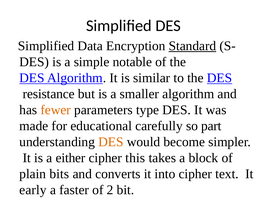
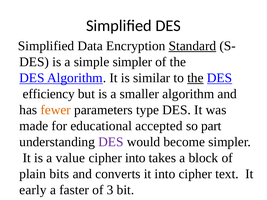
simple notable: notable -> simpler
the at (195, 78) underline: none -> present
resistance: resistance -> efficiency
carefully: carefully -> accepted
DES at (111, 142) colour: orange -> purple
either: either -> value
cipher this: this -> into
2: 2 -> 3
